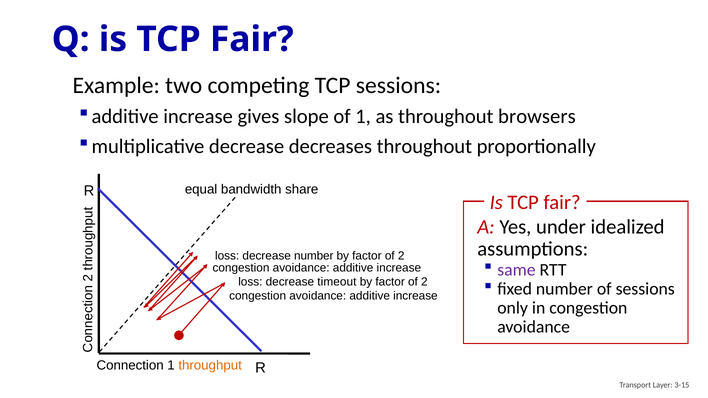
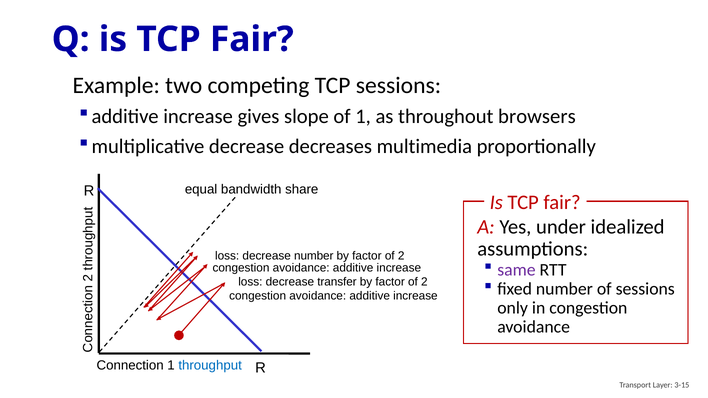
decreases throughout: throughout -> multimedia
timeout: timeout -> transfer
throughput colour: orange -> blue
